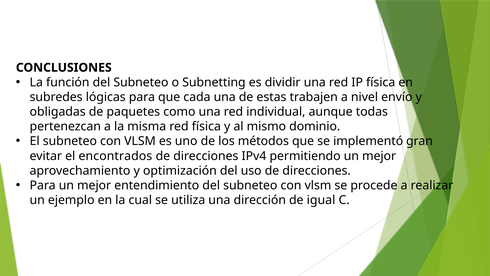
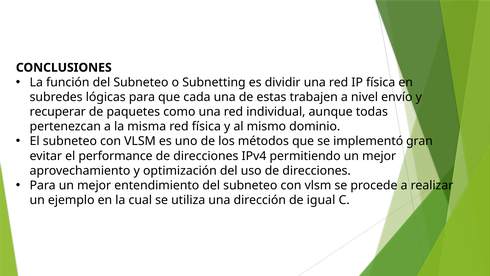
obligadas: obligadas -> recuperar
encontrados: encontrados -> performance
